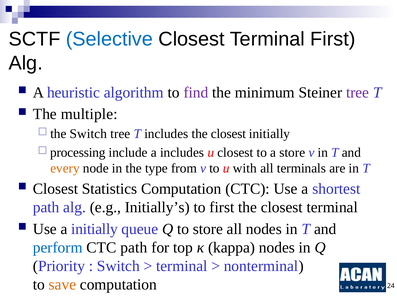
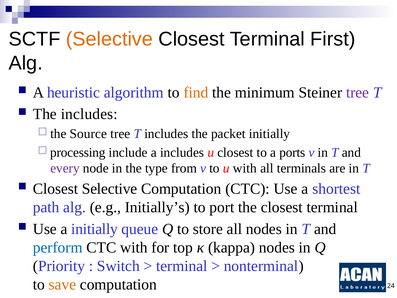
Selective at (109, 39) colour: blue -> orange
find colour: purple -> orange
The multiple: multiple -> includes
the Switch: Switch -> Source
includes the closest: closest -> packet
a store: store -> ports
every colour: orange -> purple
Closest Statistics: Statistics -> Selective
to first: first -> port
CTC path: path -> with
